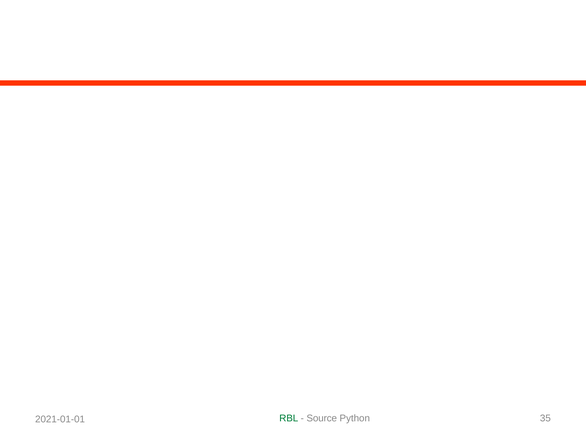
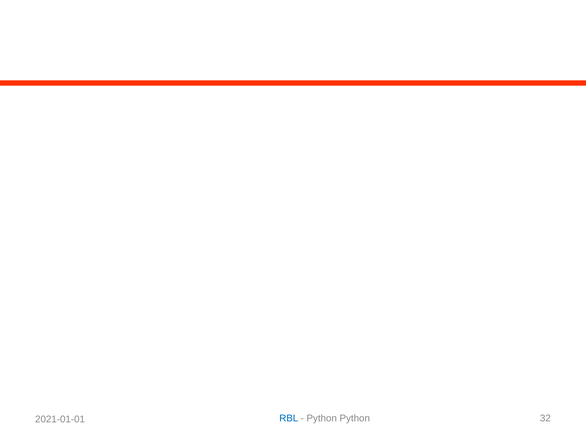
RBL colour: green -> blue
Source at (322, 419): Source -> Python
35: 35 -> 32
